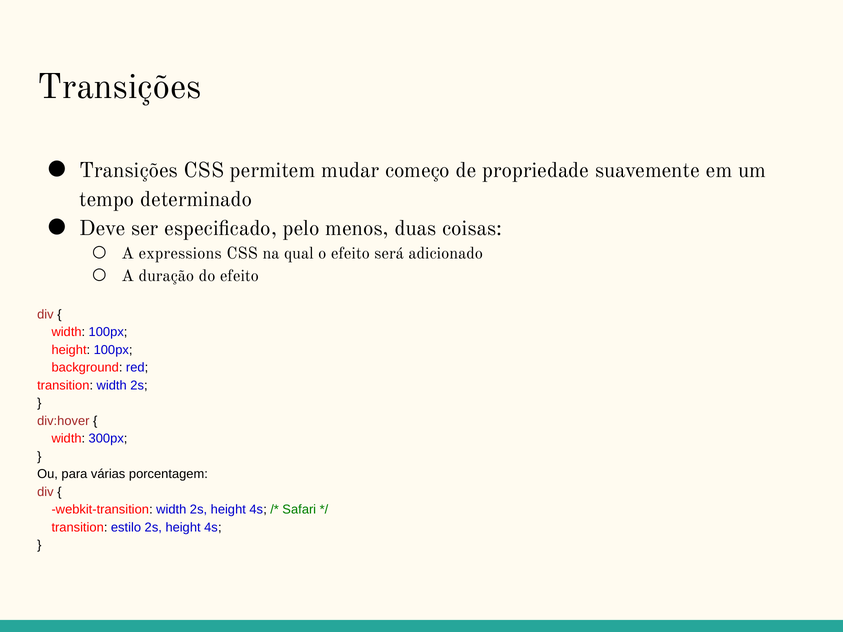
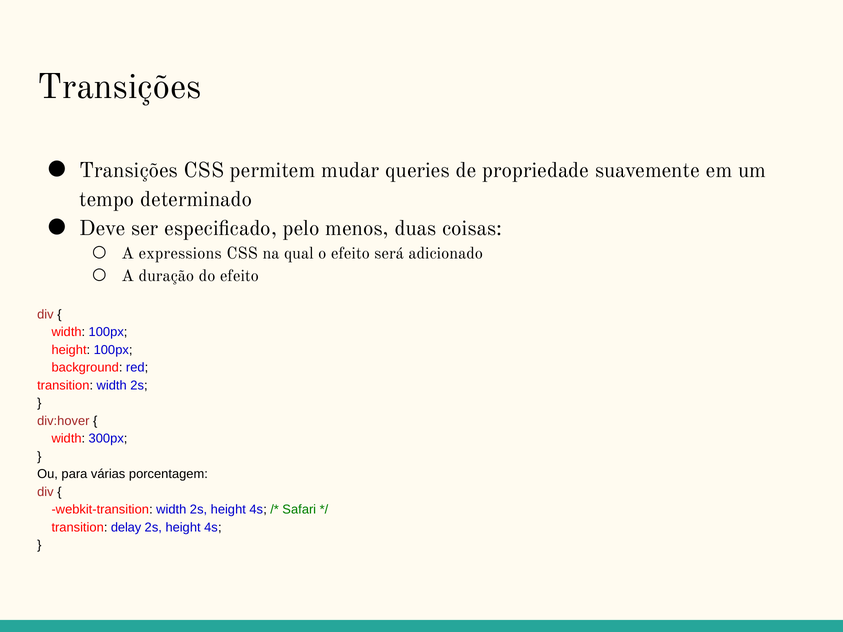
começo: começo -> queries
estilo: estilo -> delay
